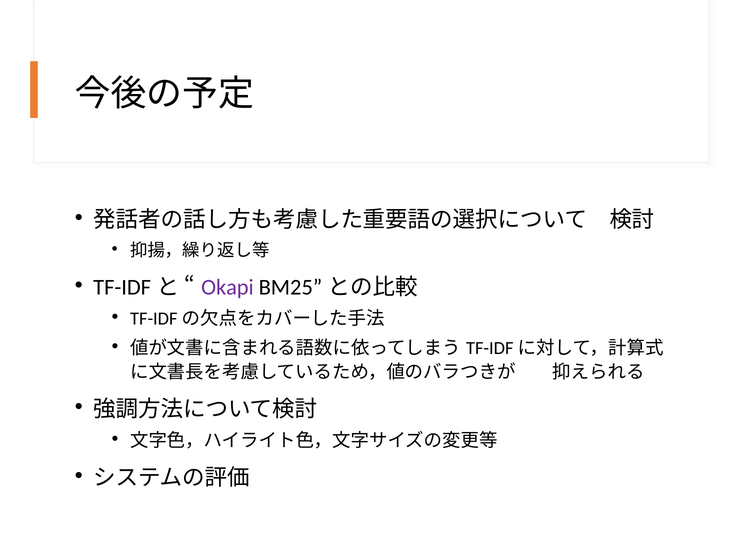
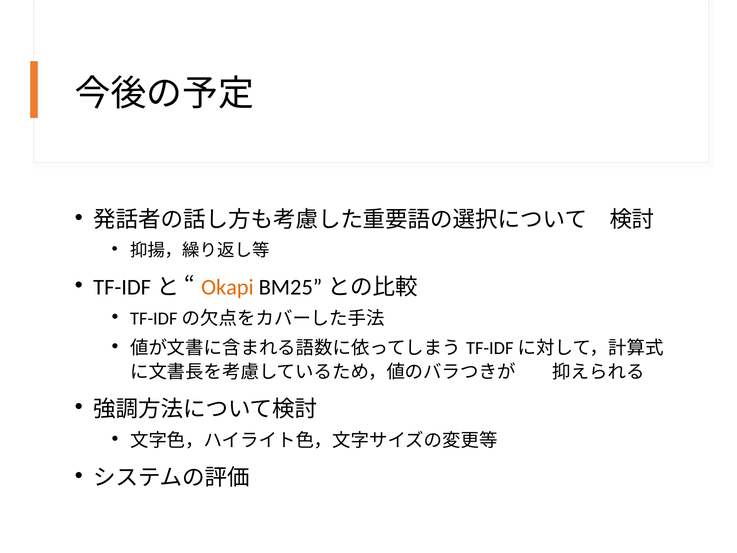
Okapi colour: purple -> orange
